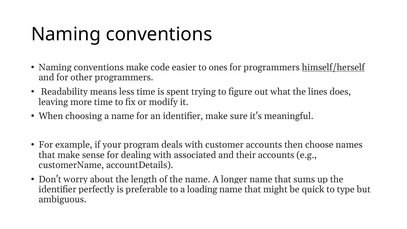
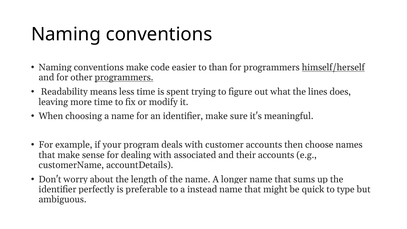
ones: ones -> than
programmers at (124, 78) underline: none -> present
loading: loading -> instead
